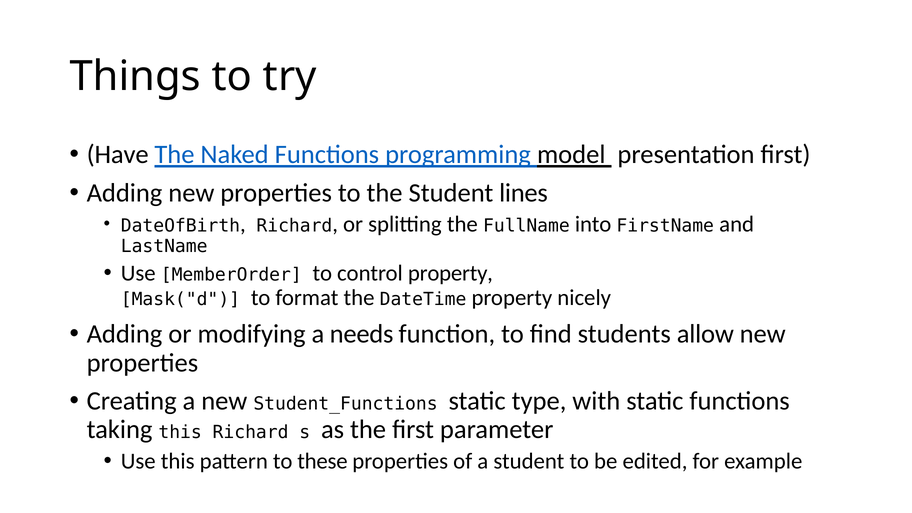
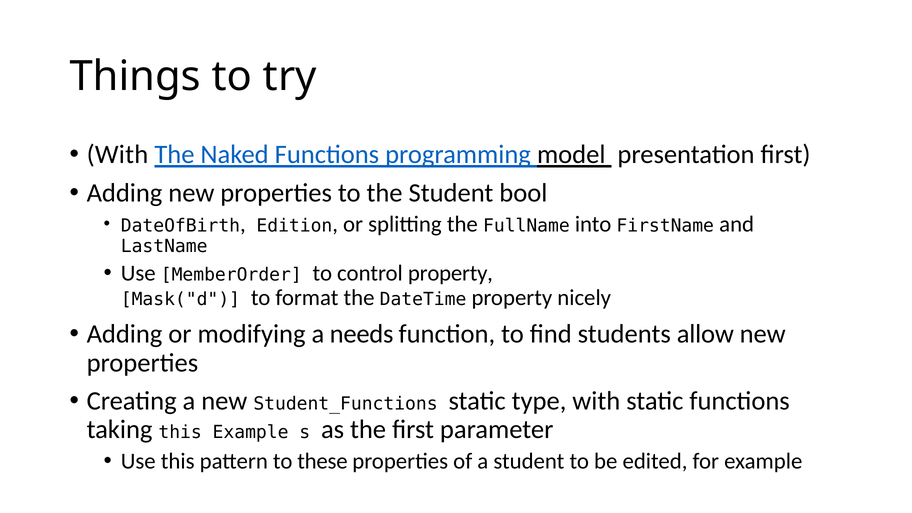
Have at (118, 155): Have -> With
lines: lines -> bool
Richard at (294, 226): Richard -> Edition
this Richard: Richard -> Example
